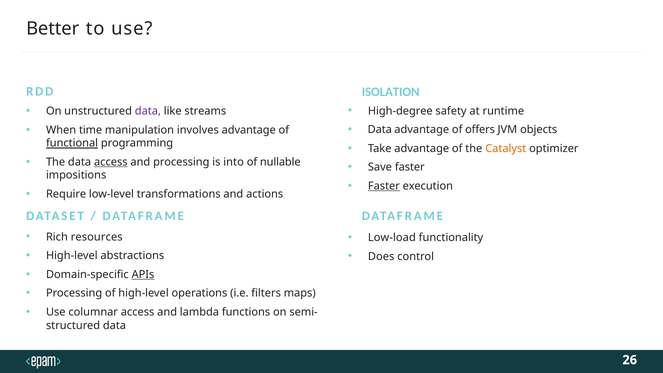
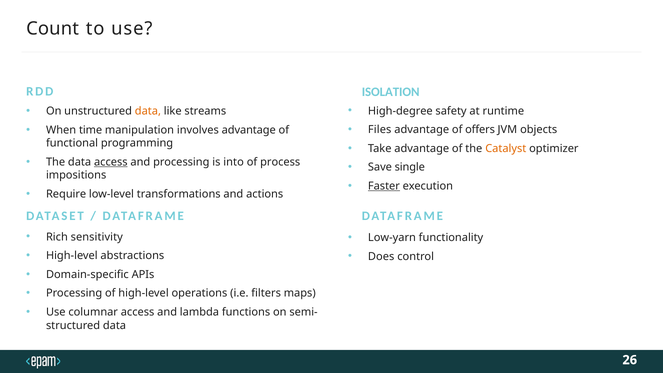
Better: Better -> Count
data at (148, 111) colour: purple -> orange
Data at (380, 130): Data -> Files
functional underline: present -> none
nullable: nullable -> process
Save faster: faster -> single
resources: resources -> sensitivity
Low-load: Low-load -> Low-yarn
APIs underline: present -> none
